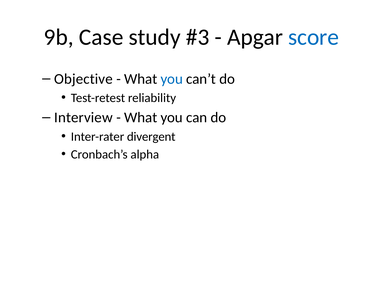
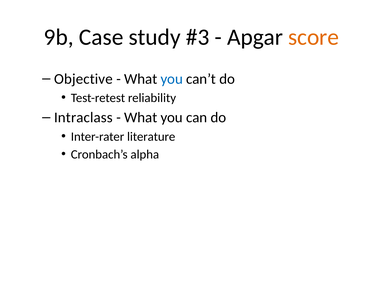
score colour: blue -> orange
Interview: Interview -> Intraclass
divergent: divergent -> literature
